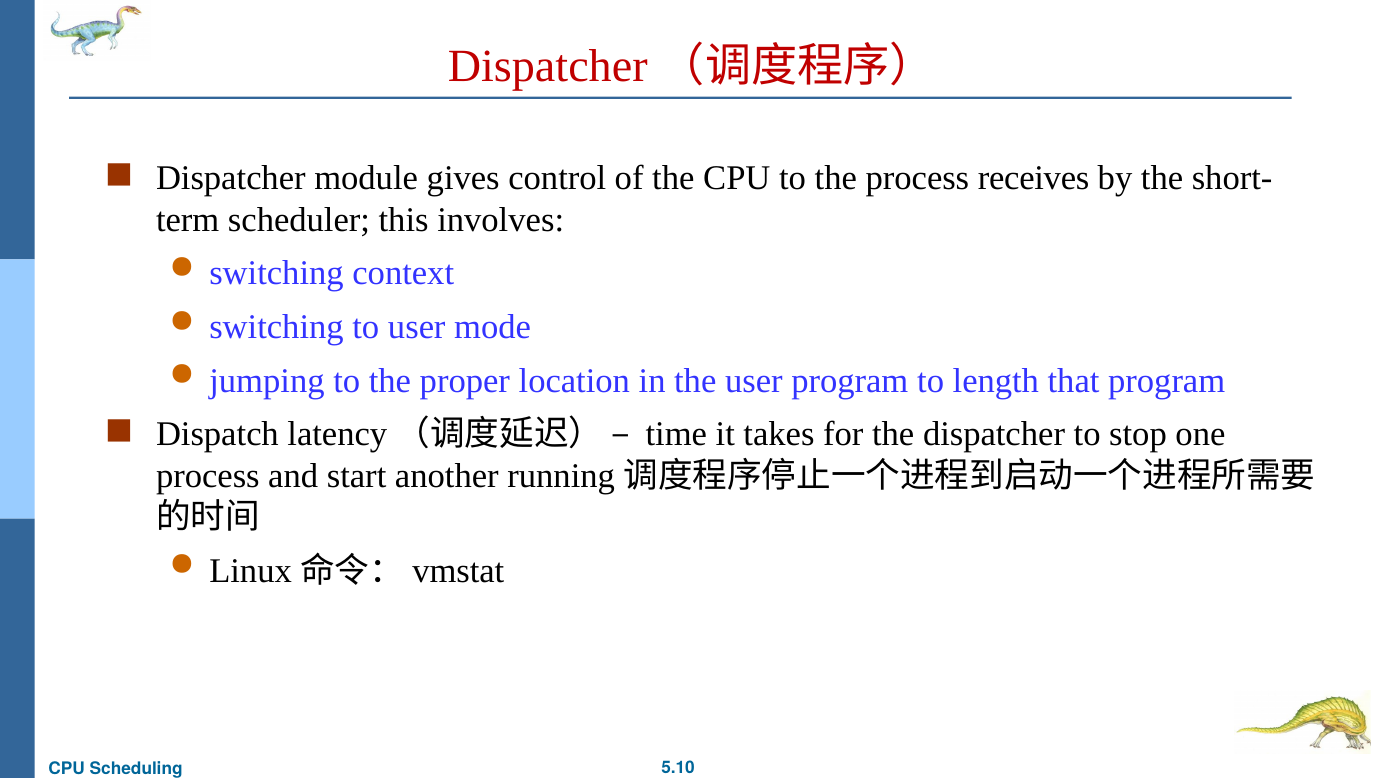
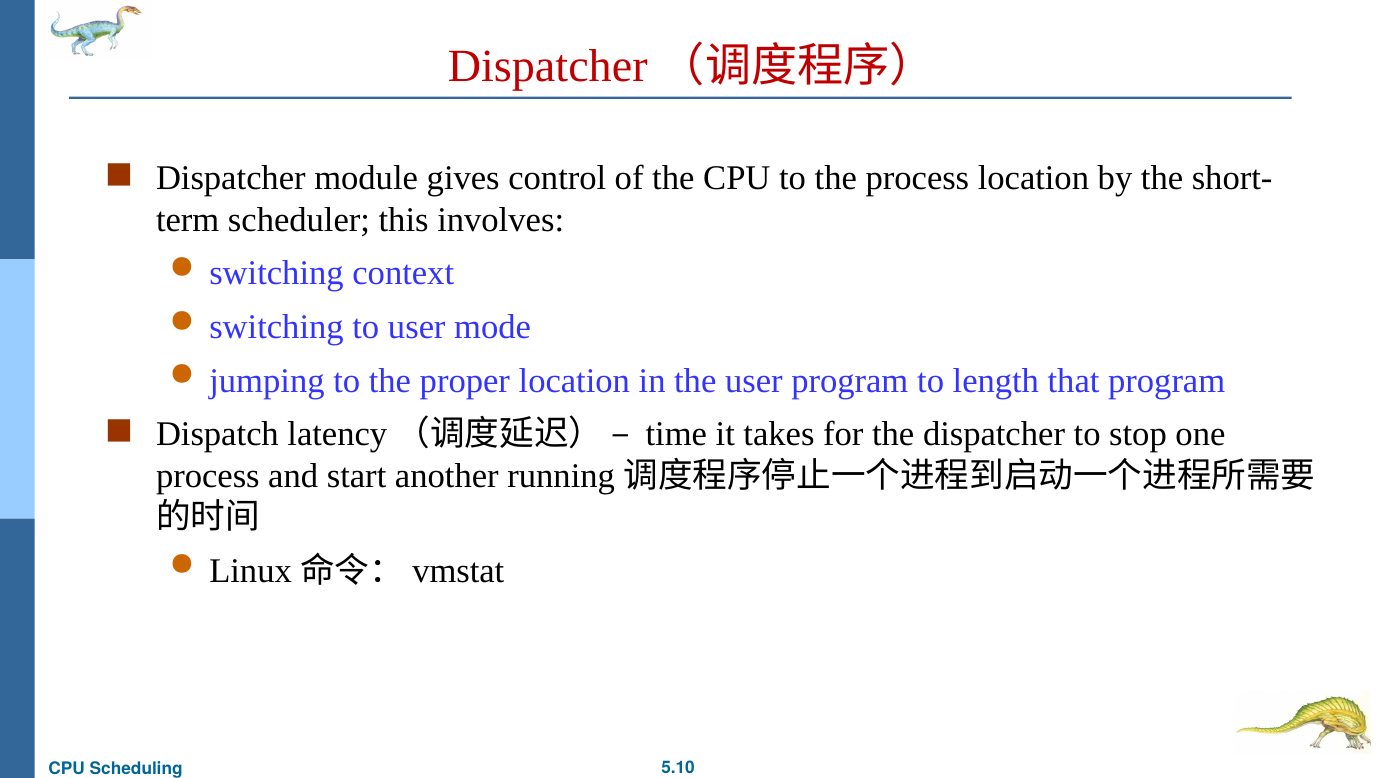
process receives: receives -> location
